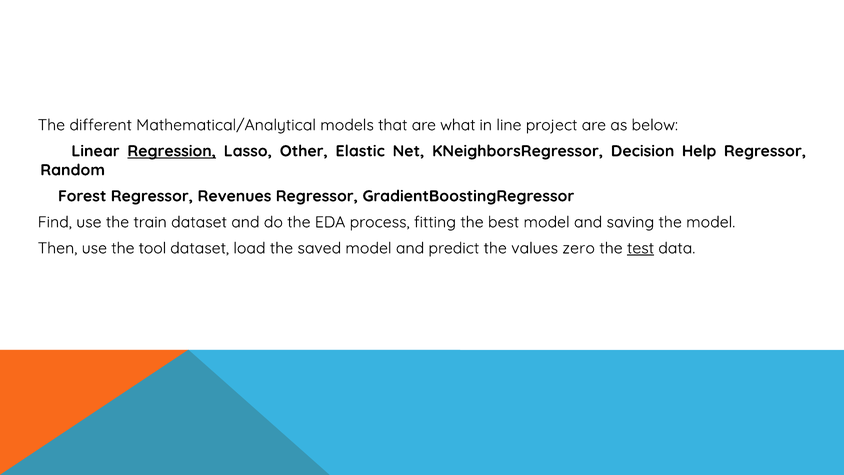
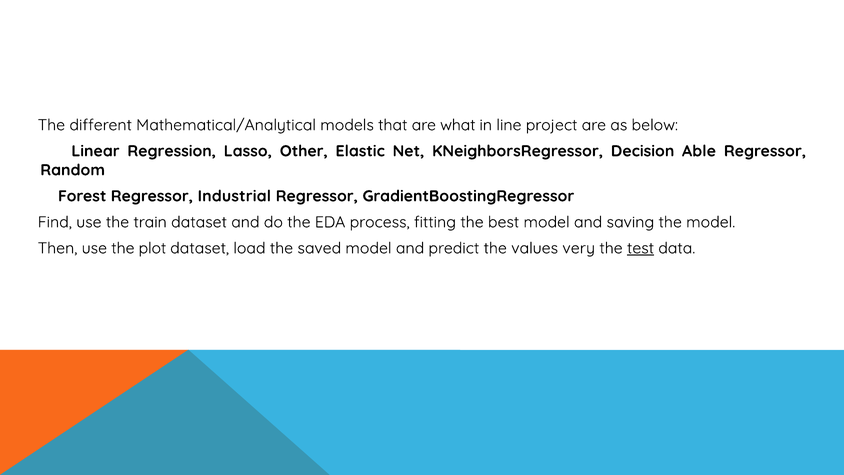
Regression underline: present -> none
Help: Help -> Able
Revenues: Revenues -> Industrial
tool: tool -> plot
zero: zero -> very
